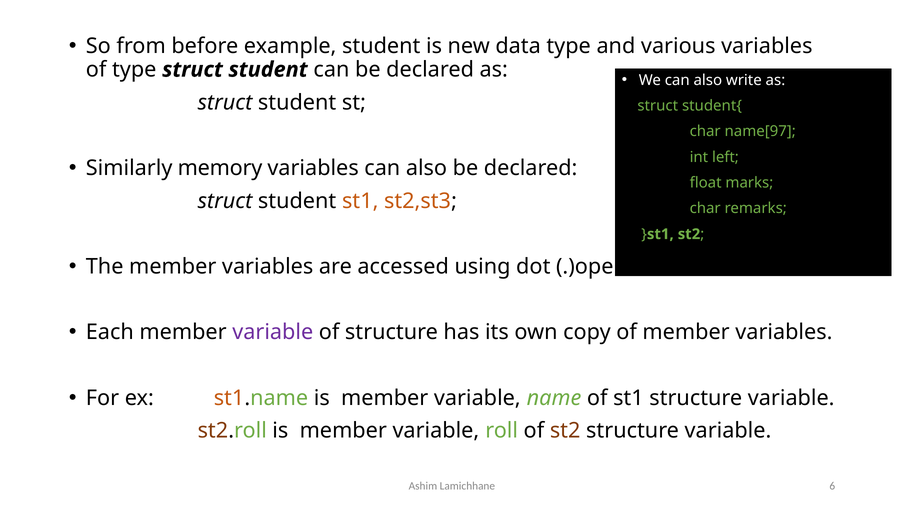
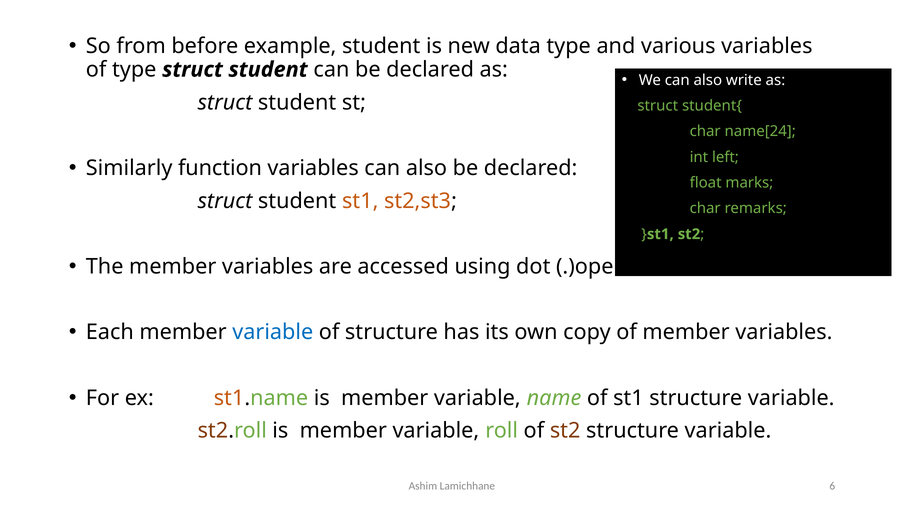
name[97: name[97 -> name[24
memory: memory -> function
variable at (273, 332) colour: purple -> blue
